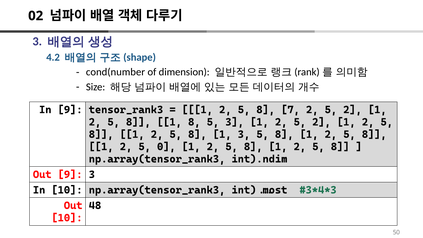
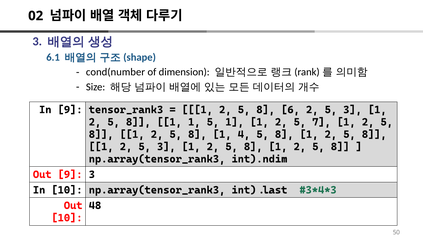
4.2: 4.2 -> 6.1
7: 7 -> 6
2 at (353, 110): 2 -> 3
8 1 8: 8 -> 1
5 3: 3 -> 1
1 2 5 2: 2 -> 7
1 3: 3 -> 4
1 2 5 0: 0 -> 3
int).most: int).most -> int).last
